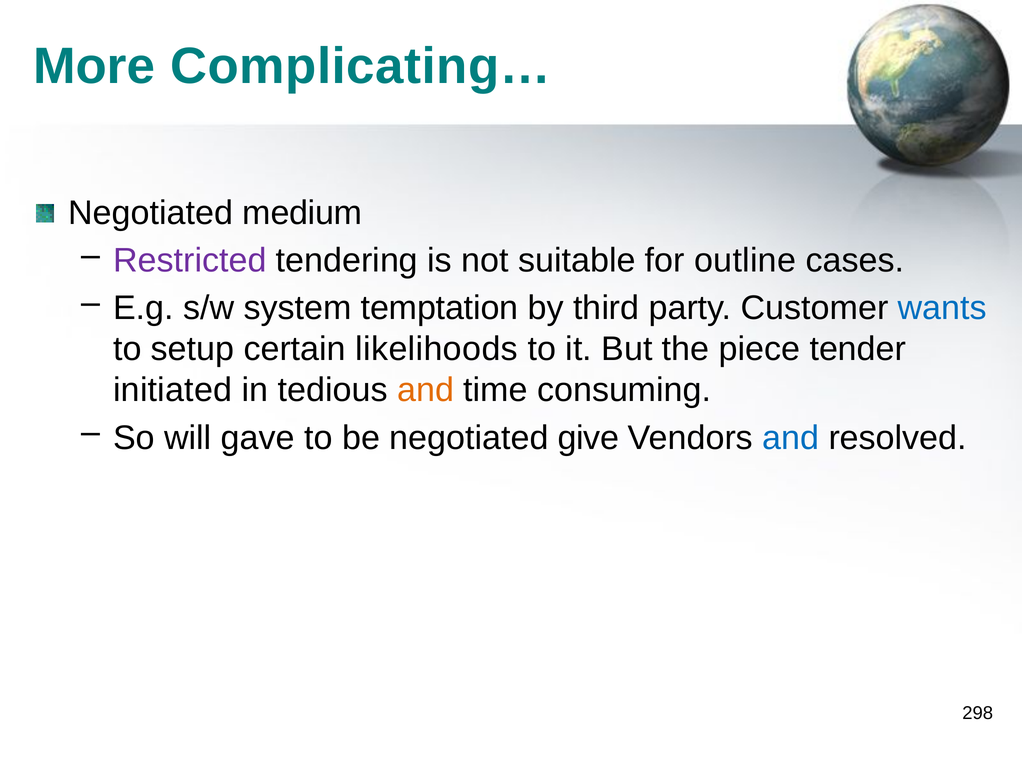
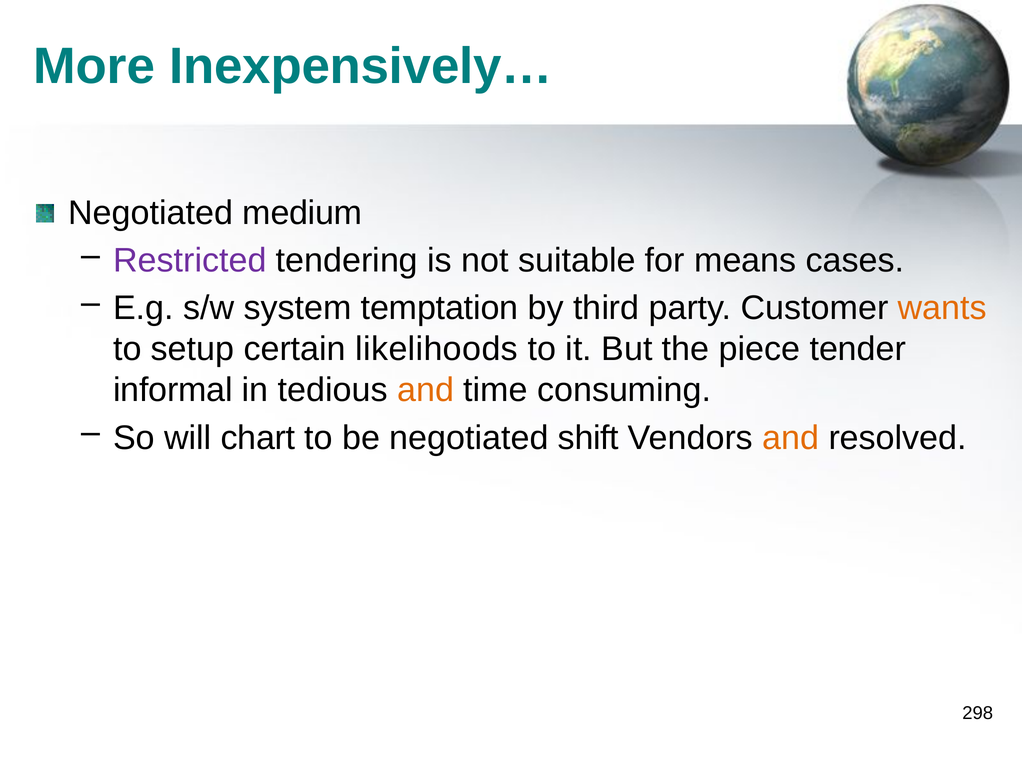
Complicating…: Complicating… -> Inexpensively…
outline: outline -> means
wants colour: blue -> orange
initiated: initiated -> informal
gave: gave -> chart
give: give -> shift
and at (791, 437) colour: blue -> orange
